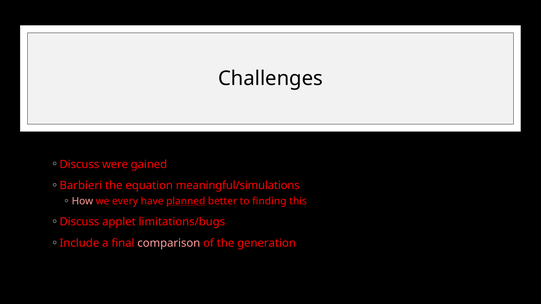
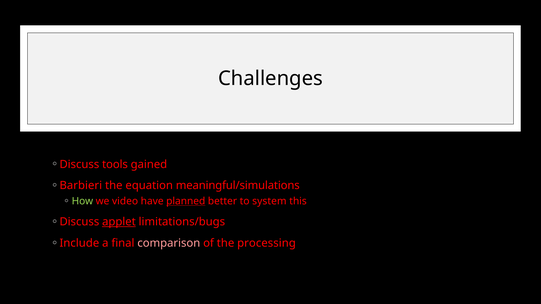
were: were -> tools
How colour: pink -> light green
every: every -> video
finding: finding -> system
applet underline: none -> present
generation: generation -> processing
